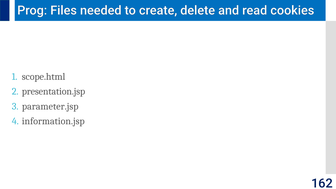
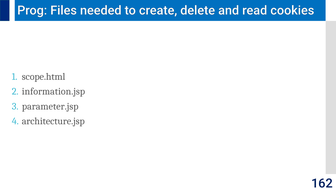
presentation.jsp: presentation.jsp -> information.jsp
information.jsp: information.jsp -> architecture.jsp
